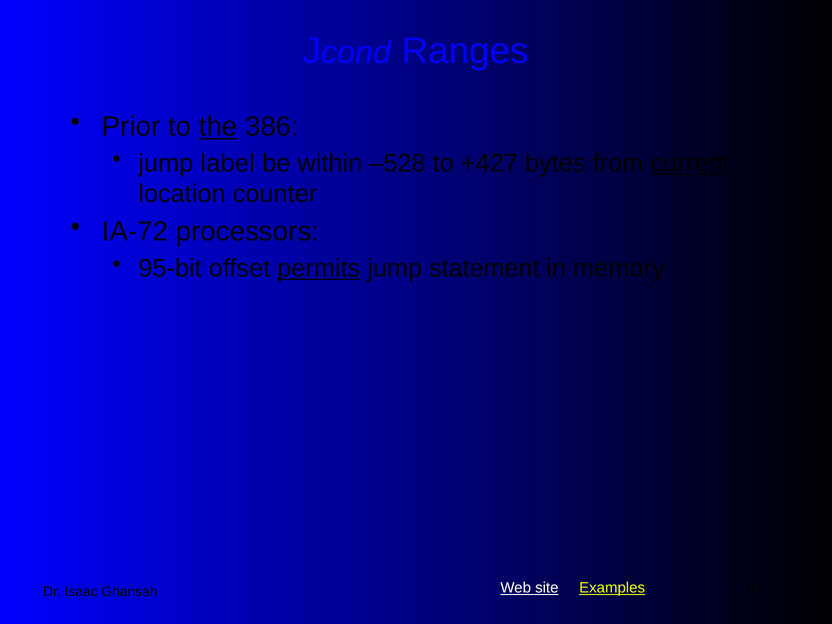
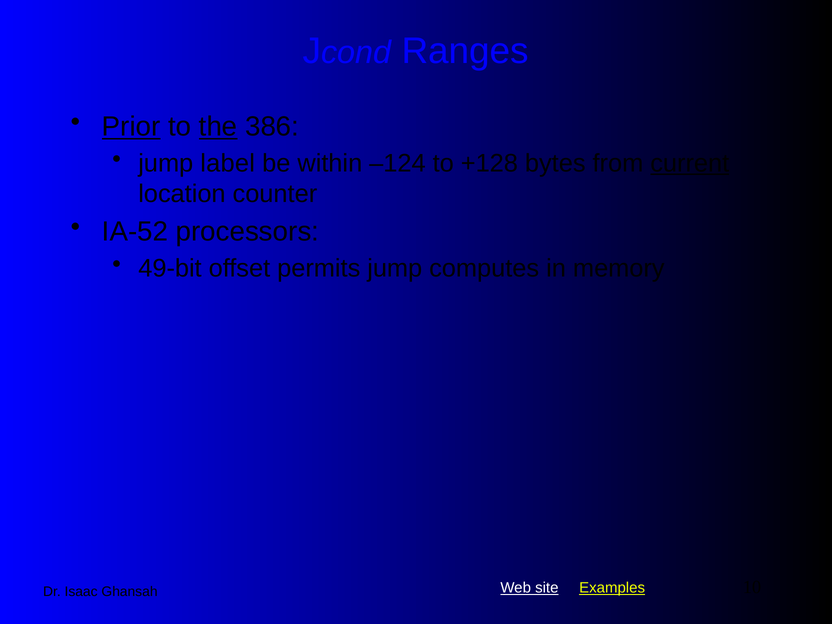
Prior underline: none -> present
–528: –528 -> –124
+427: +427 -> +128
IA-72: IA-72 -> IA-52
95-bit: 95-bit -> 49-bit
permits underline: present -> none
statement: statement -> computes
